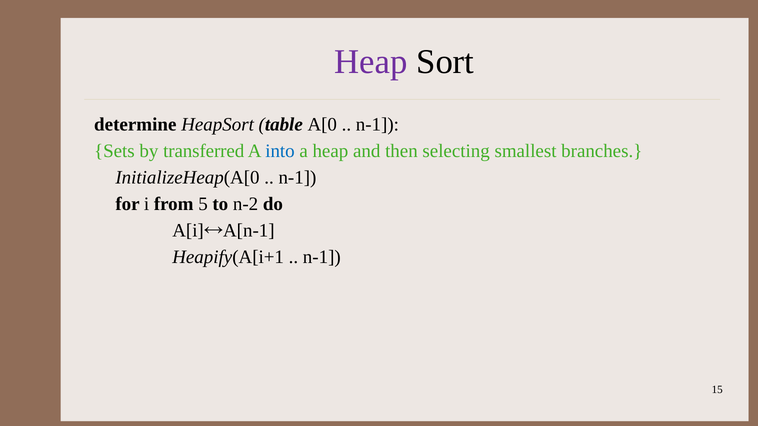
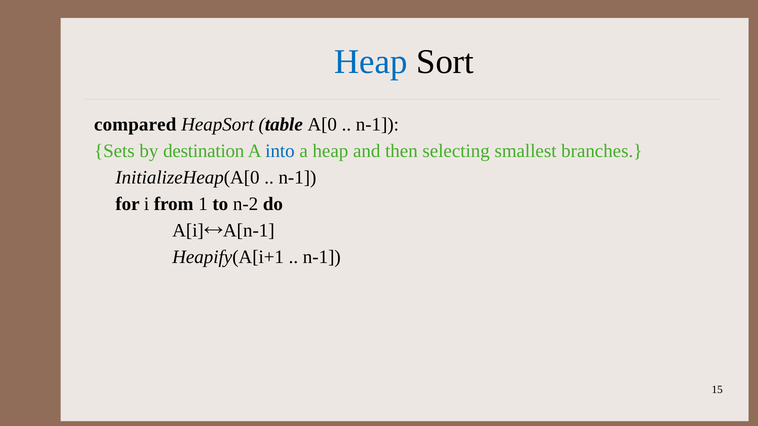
Heap at (371, 62) colour: purple -> blue
determine: determine -> compared
transferred: transferred -> destination
5: 5 -> 1
